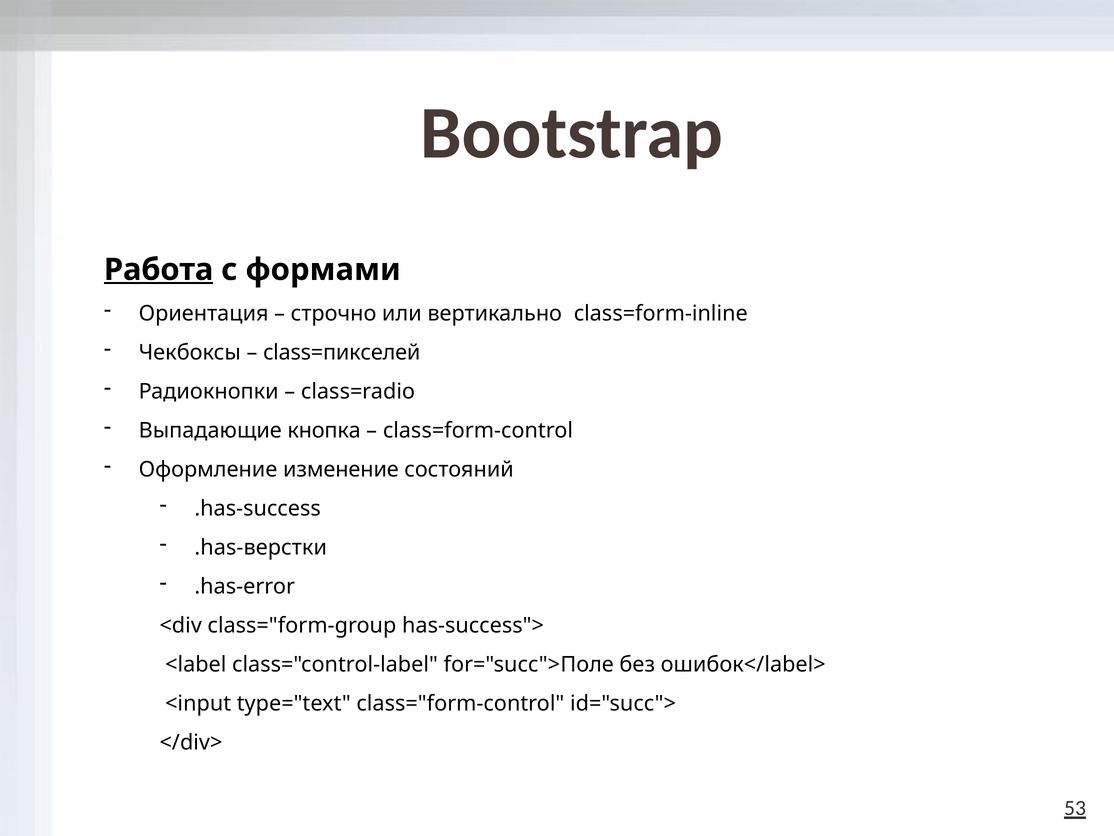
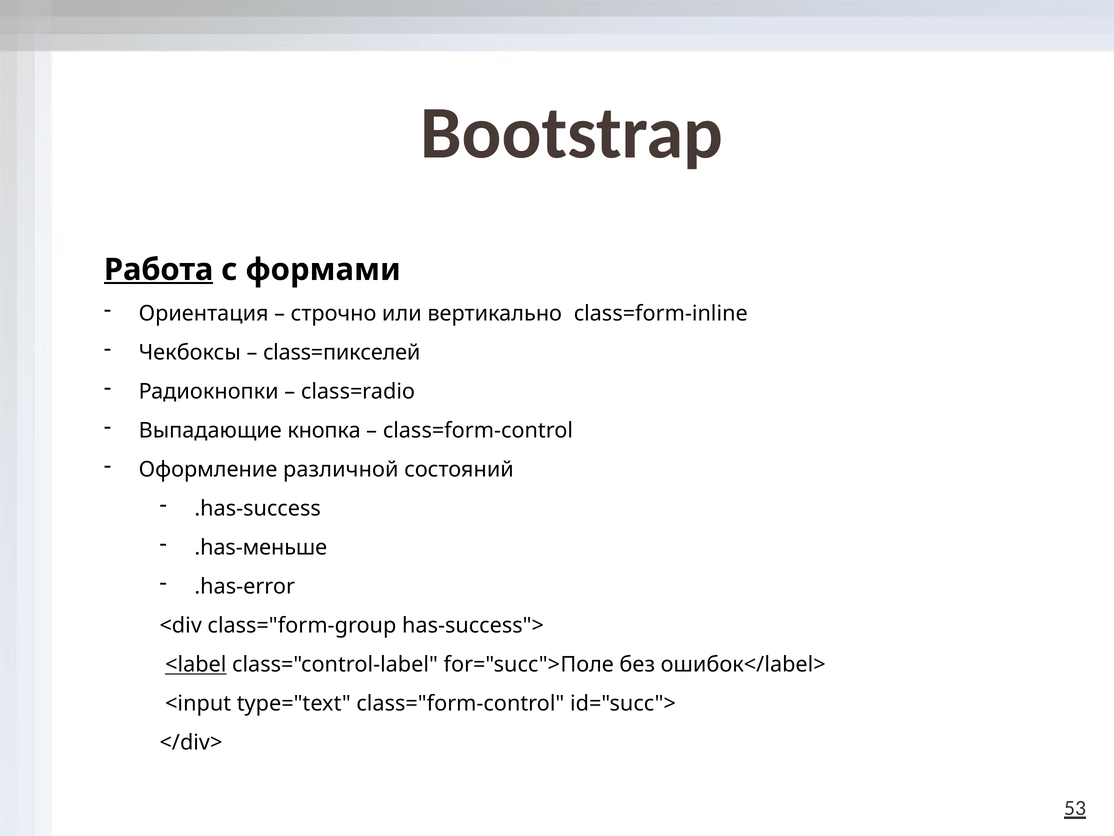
изменение: изменение -> различной
.has-верстки: .has-верстки -> .has-меньше
<label underline: none -> present
